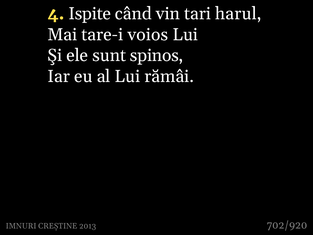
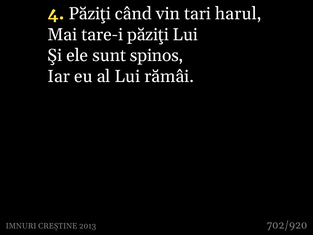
4 Ispite: Ispite -> Păziţi
tare-i voios: voios -> păziţi
